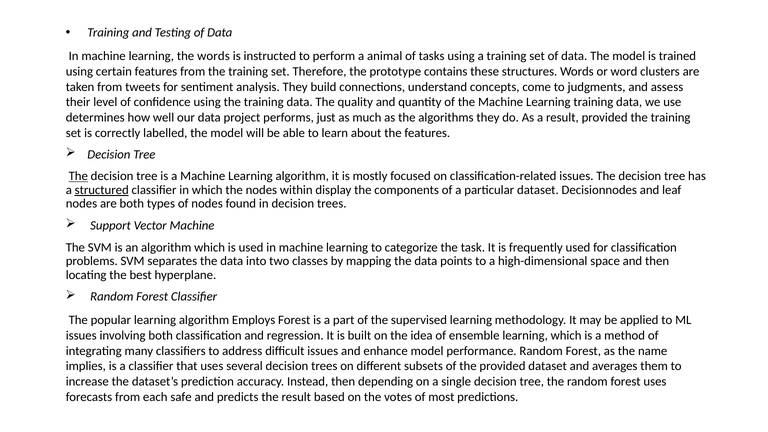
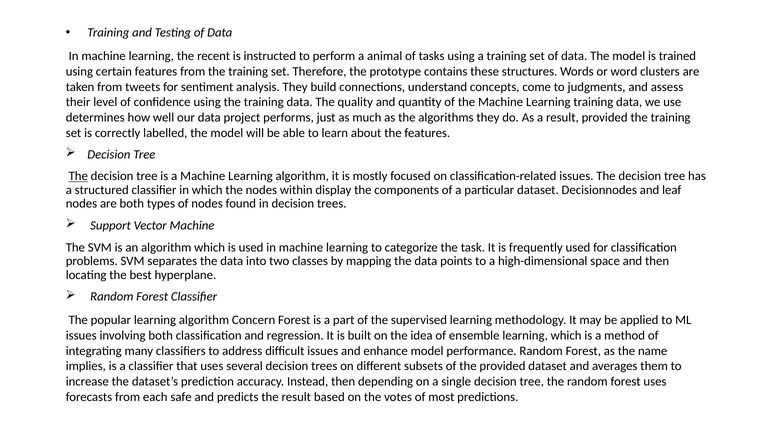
the words: words -> recent
structured underline: present -> none
Employs: Employs -> Concern
